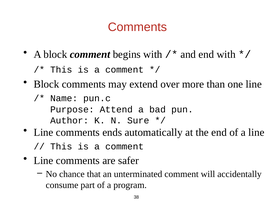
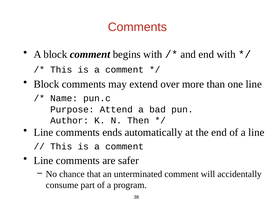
Sure: Sure -> Then
